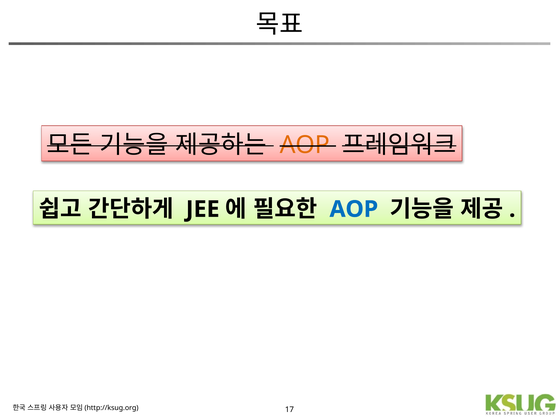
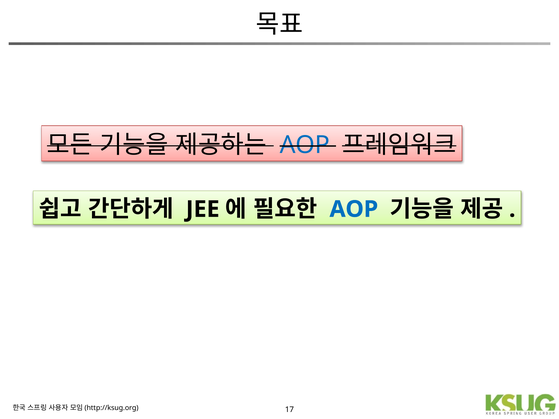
AOP at (305, 145) colour: orange -> blue
